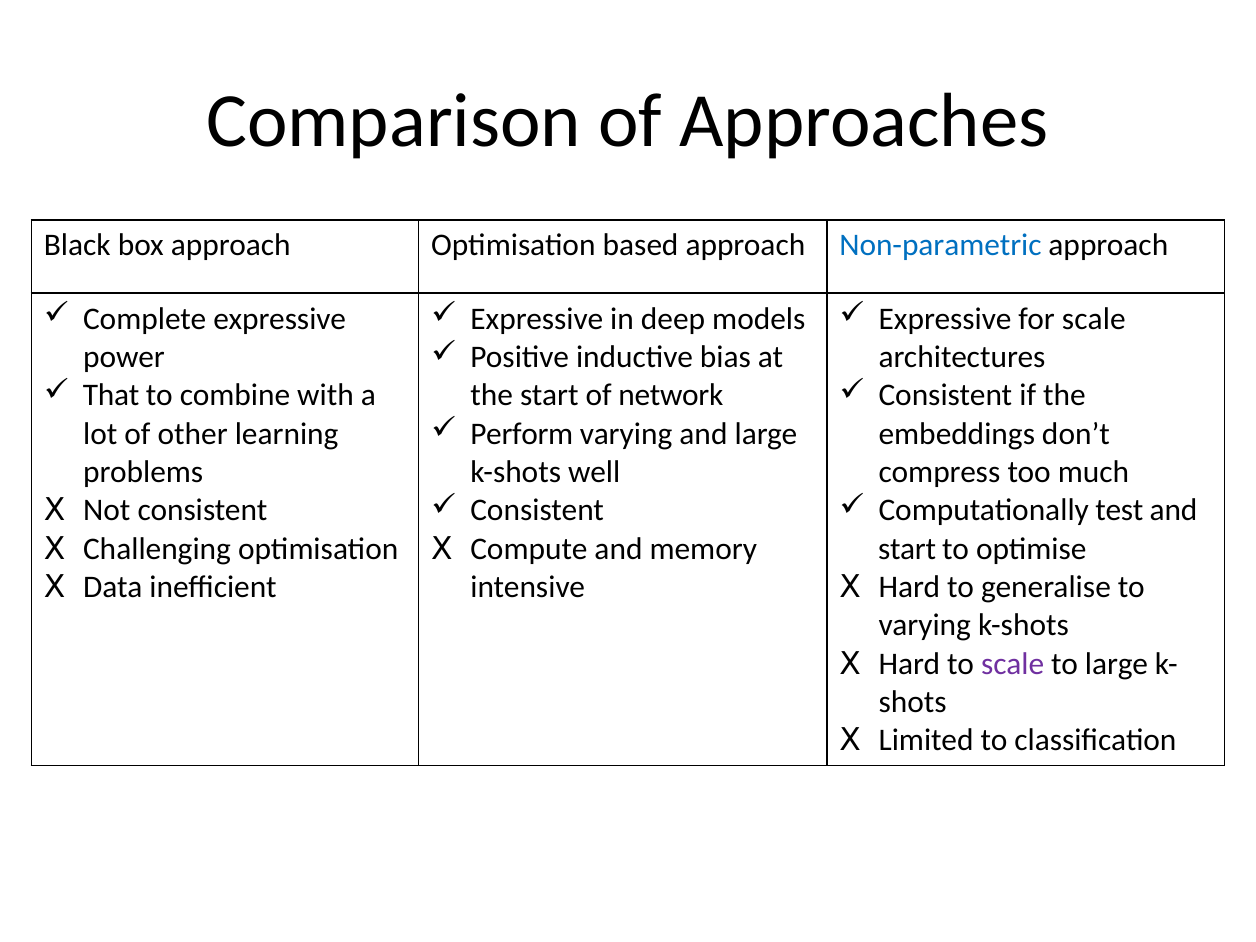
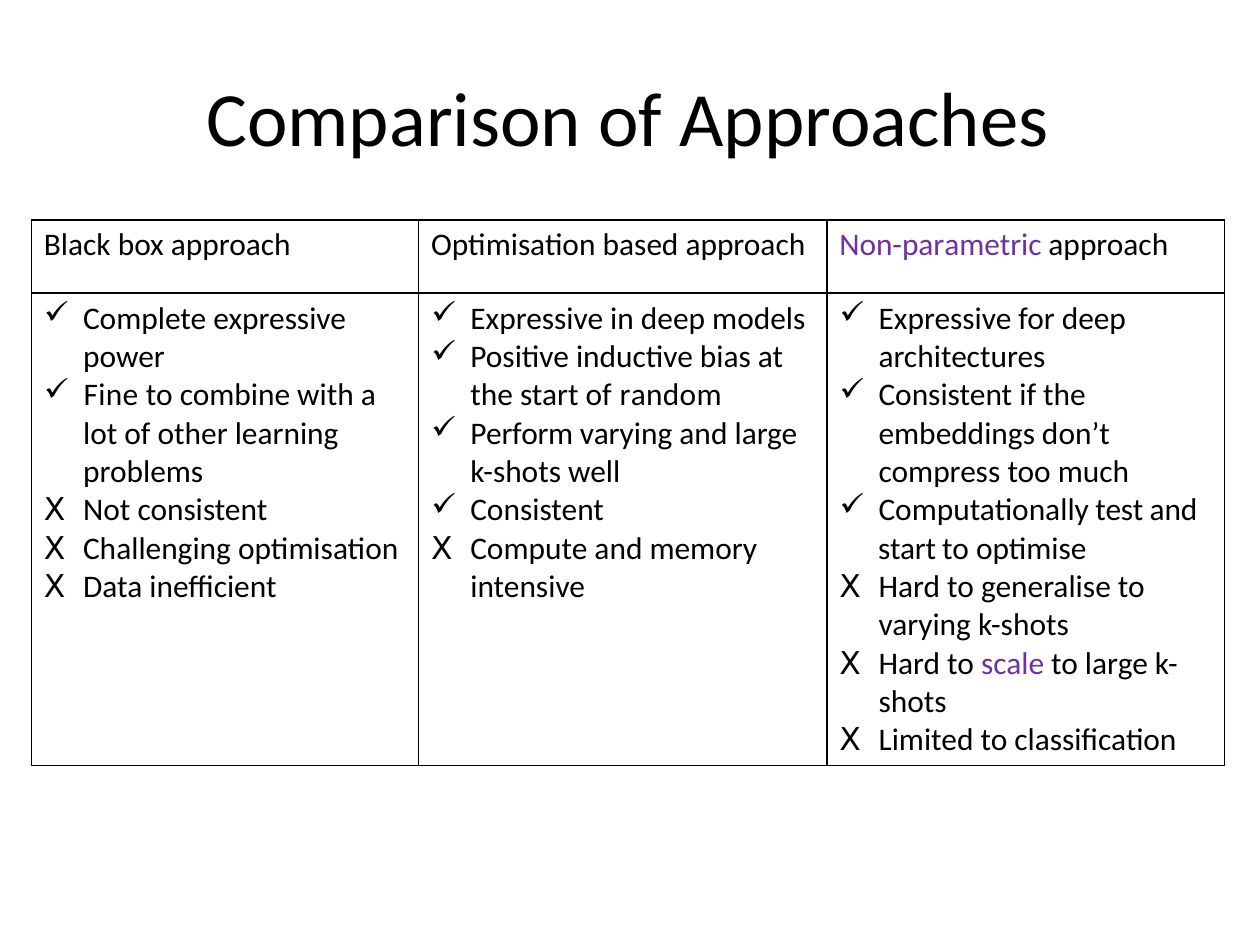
Non-parametric colour: blue -> purple
for scale: scale -> deep
That: That -> Fine
network: network -> random
